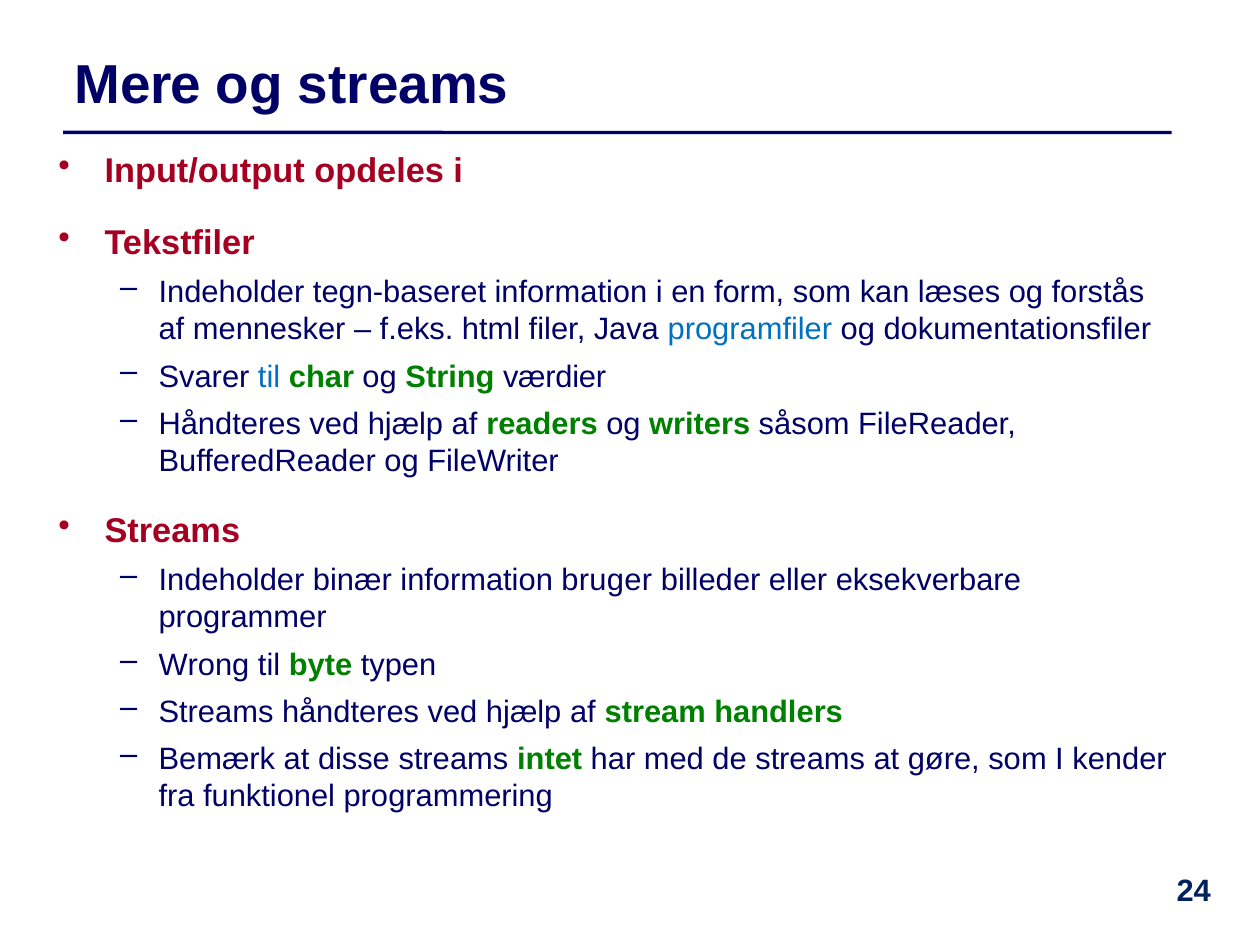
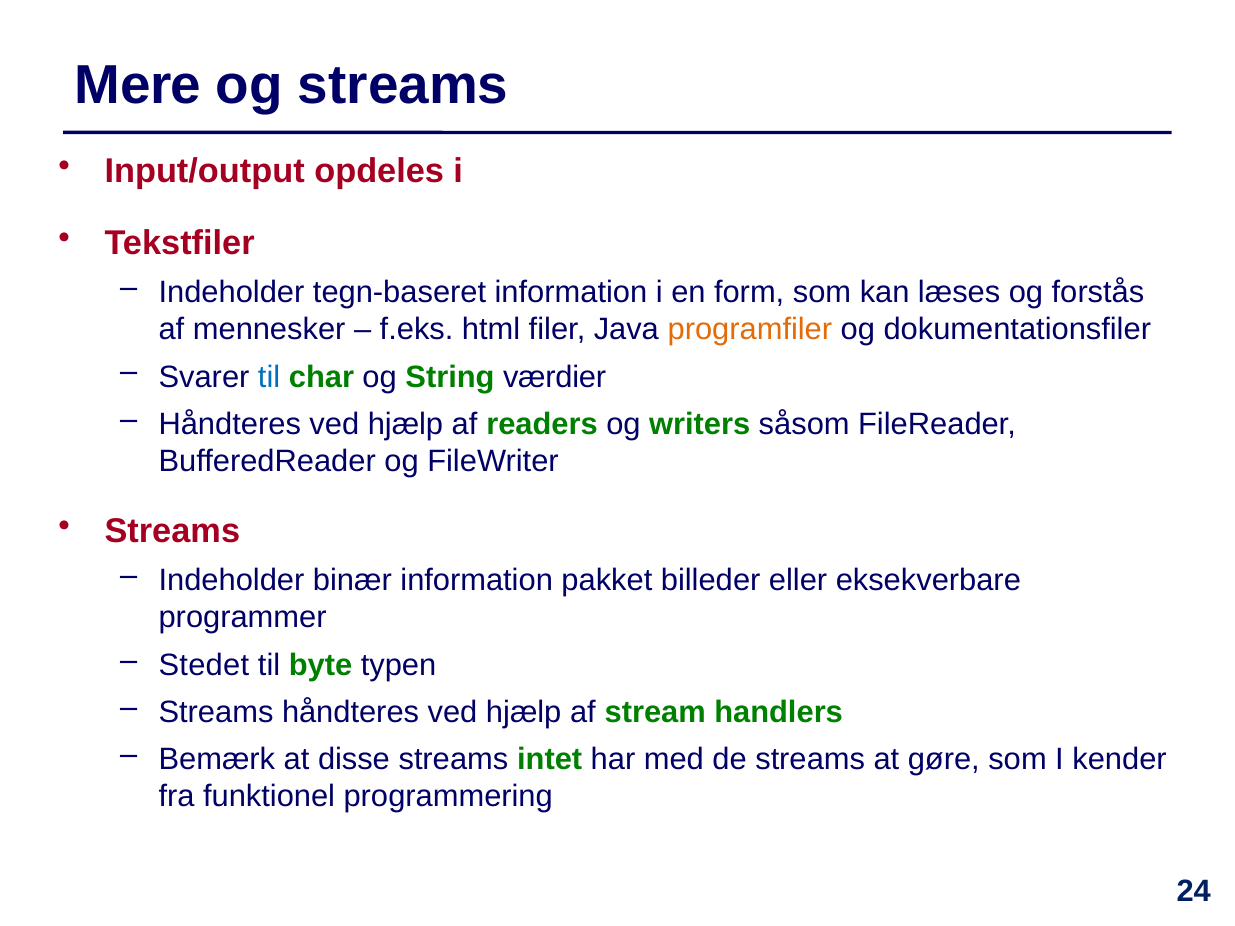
programfiler colour: blue -> orange
bruger: bruger -> pakket
Wrong: Wrong -> Stedet
